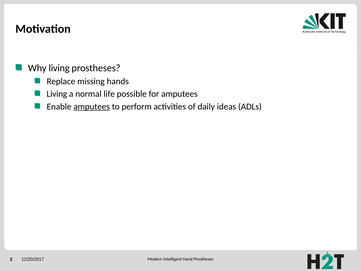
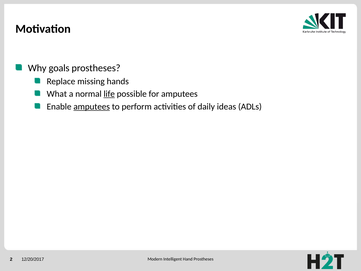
Why living: living -> goals
Living at (57, 94): Living -> What
life underline: none -> present
